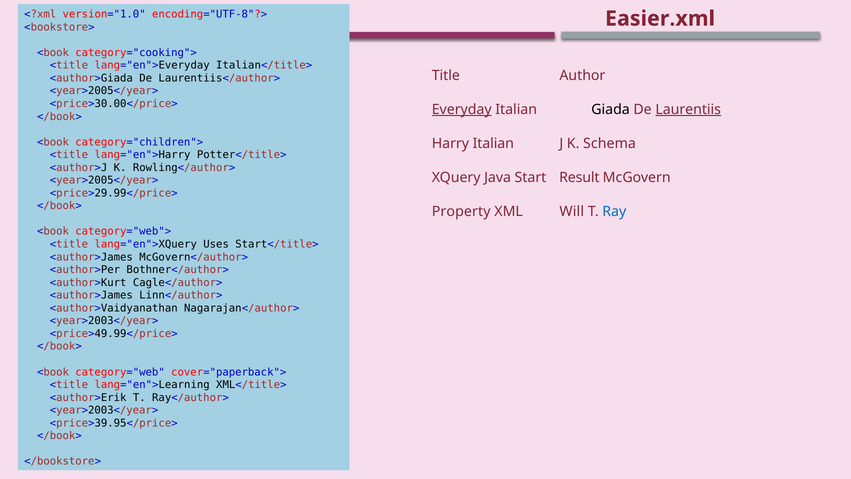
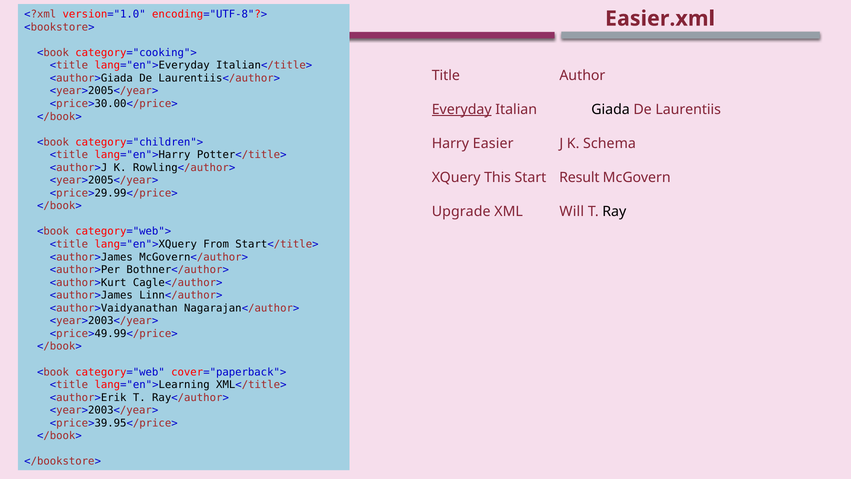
Laurentiis underline: present -> none
Harry Italian: Italian -> Easier
Java: Java -> This
Property: Property -> Upgrade
Ray colour: blue -> black
Uses: Uses -> From
